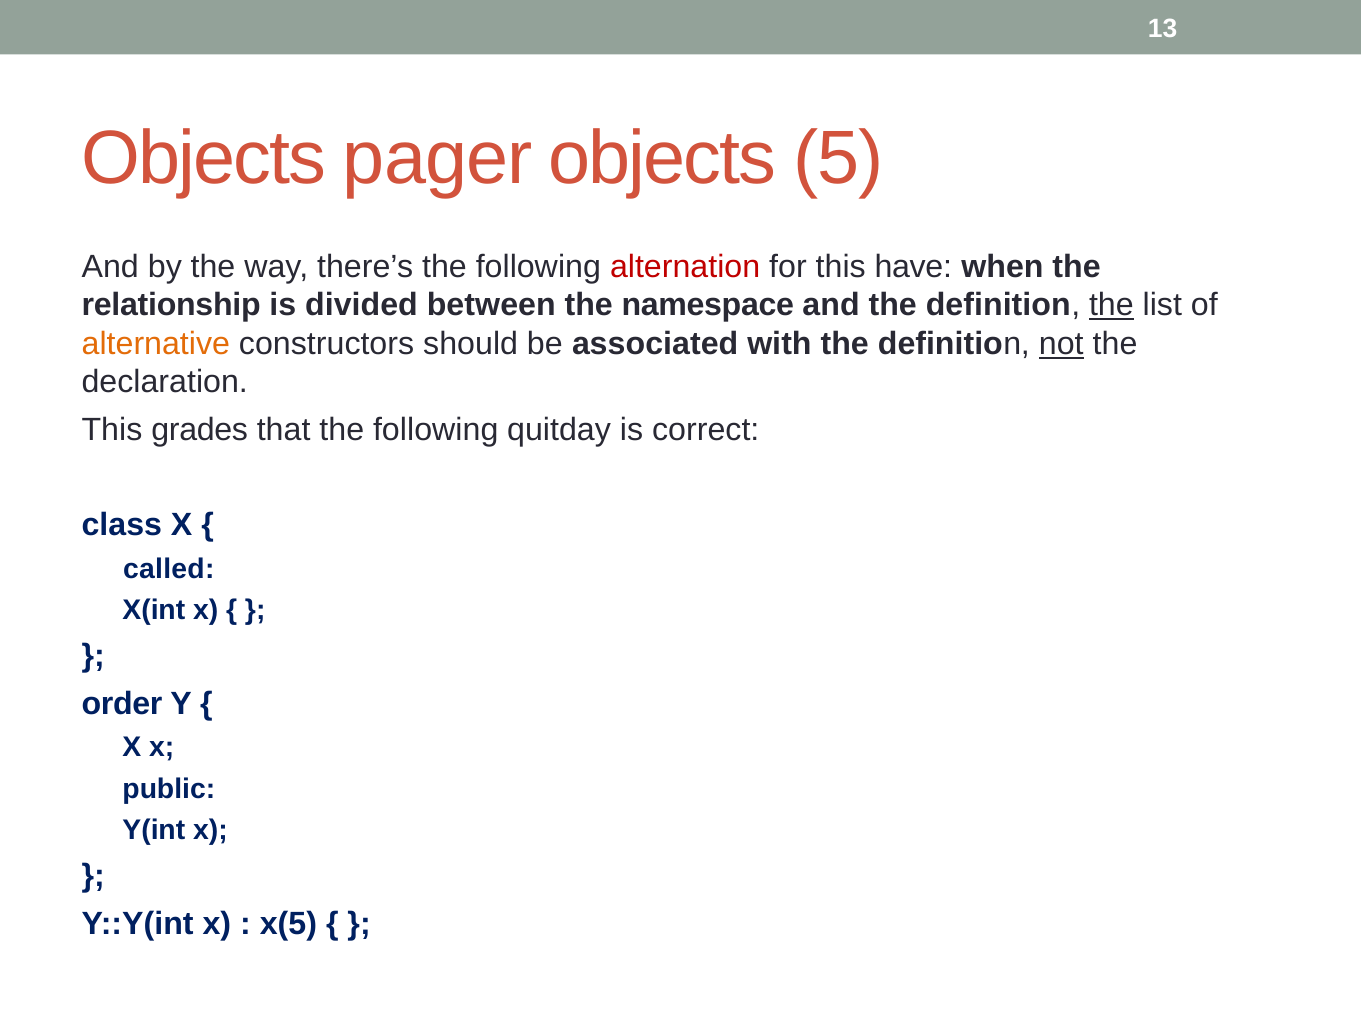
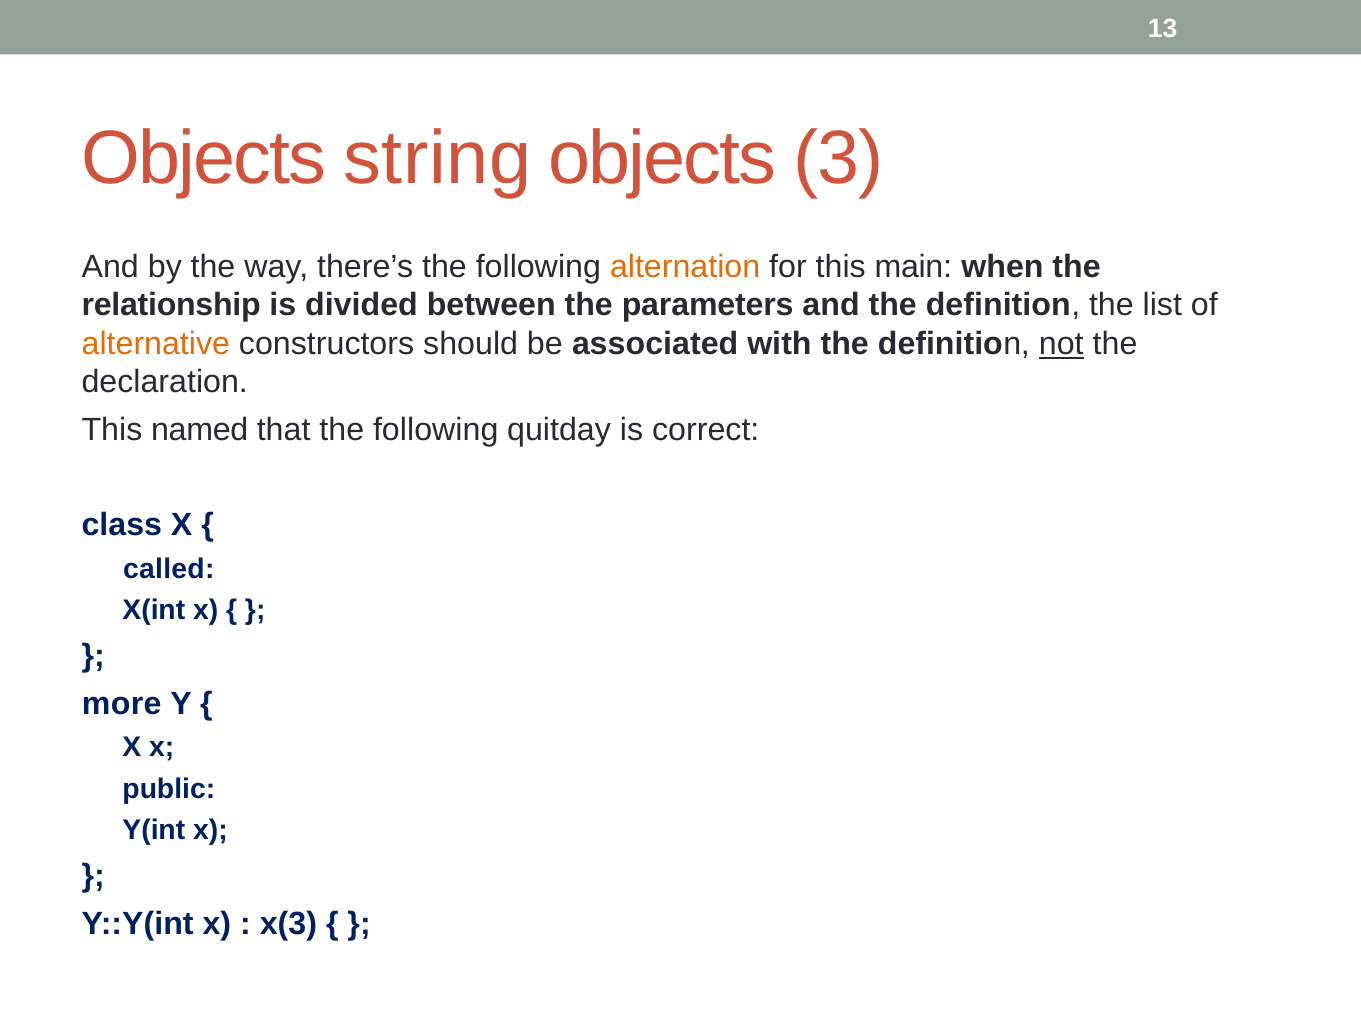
pager: pager -> string
5: 5 -> 3
alternation colour: red -> orange
have: have -> main
namespace: namespace -> parameters
the at (1111, 305) underline: present -> none
grades: grades -> named
order: order -> more
x(5: x(5 -> x(3
